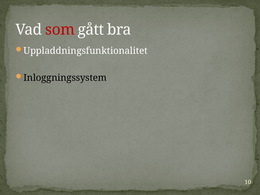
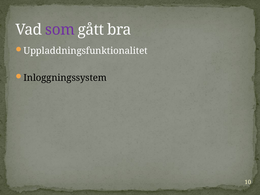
som colour: red -> purple
